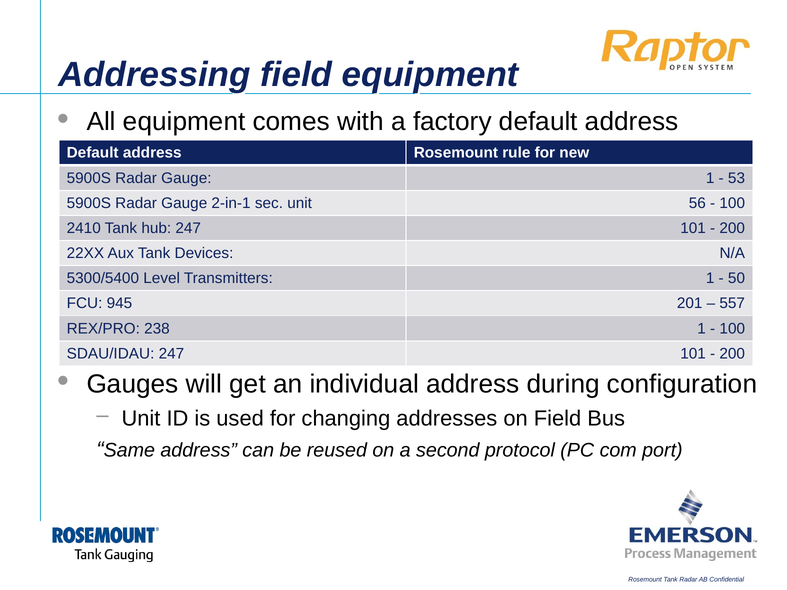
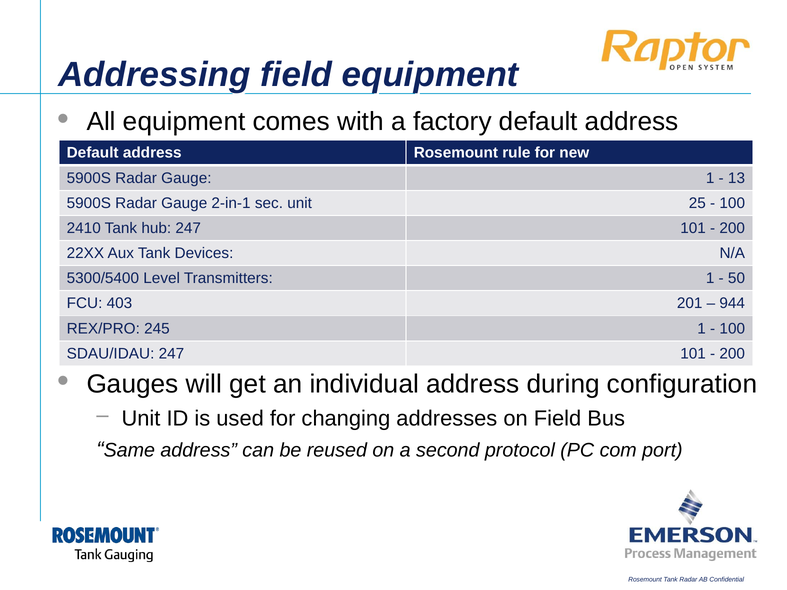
53: 53 -> 13
56: 56 -> 25
945: 945 -> 403
557: 557 -> 944
238: 238 -> 245
